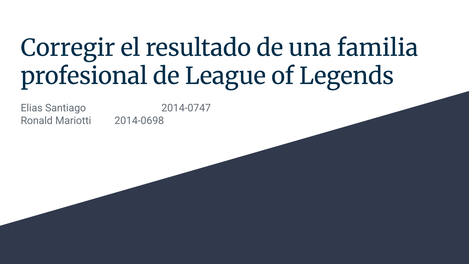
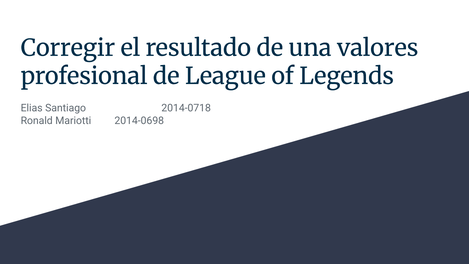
familia: familia -> valores
2014-0747: 2014-0747 -> 2014-0718
